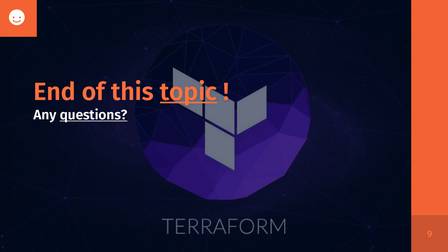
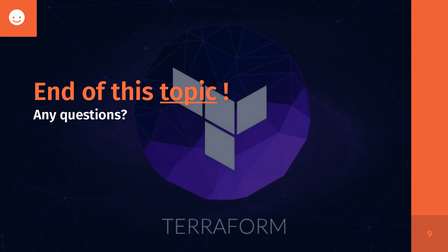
questions underline: present -> none
